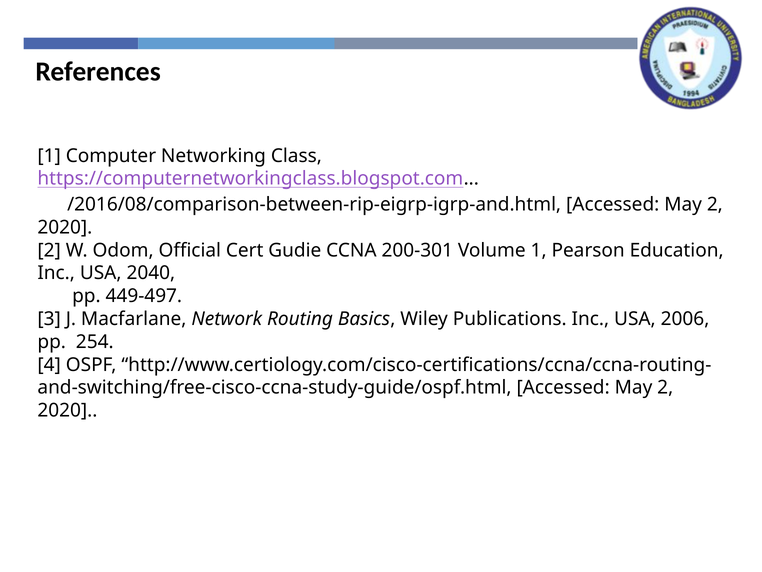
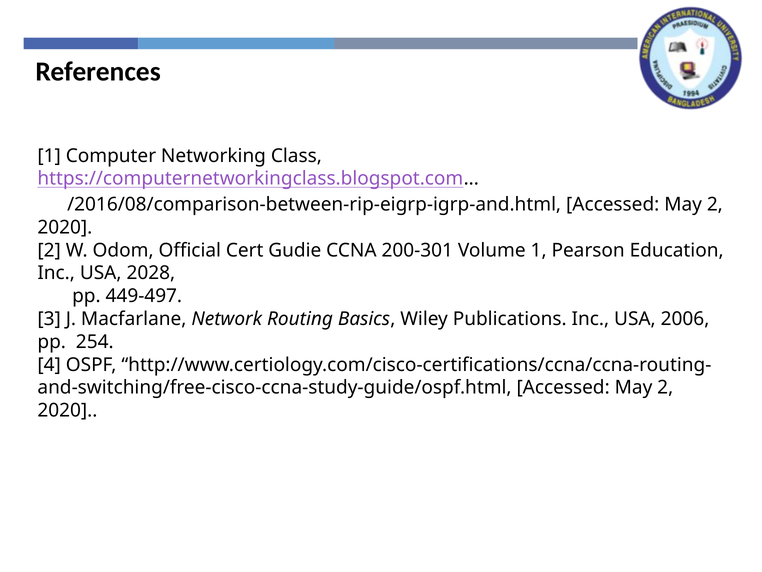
2040: 2040 -> 2028
